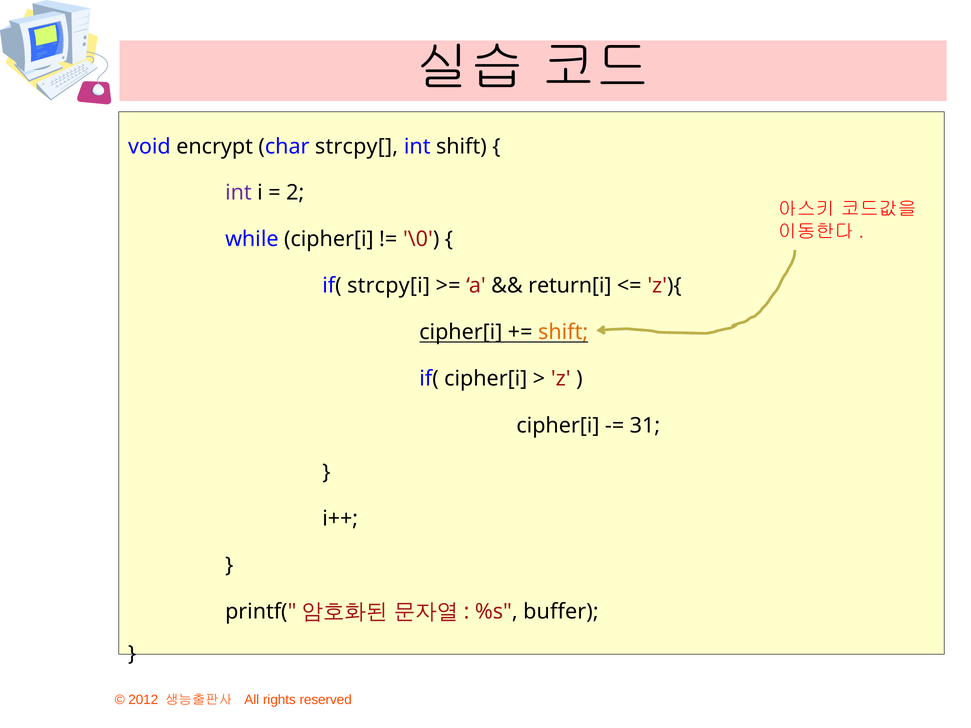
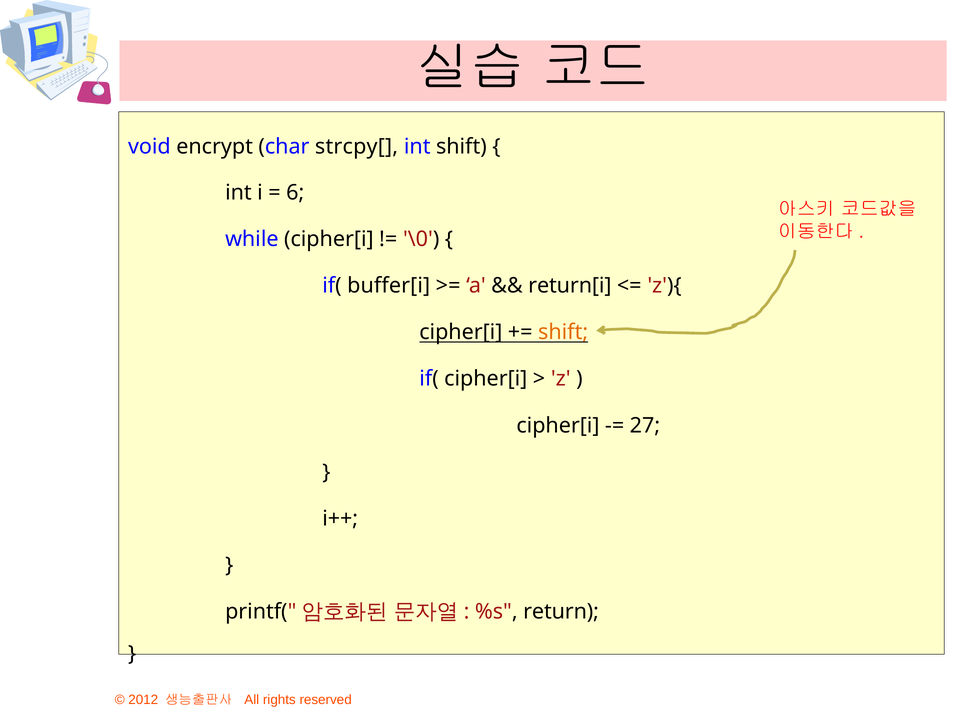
int at (238, 193) colour: purple -> black
2: 2 -> 6
strcpy[i: strcpy[i -> buffer[i
31: 31 -> 27
buffer: buffer -> return
